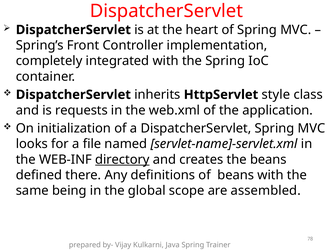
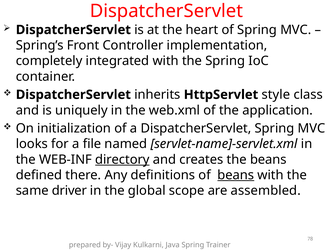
requests: requests -> uniquely
beans at (236, 175) underline: none -> present
being: being -> driver
